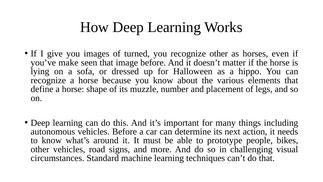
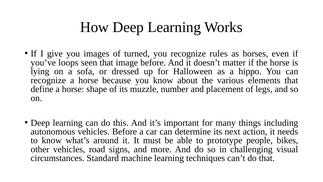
recognize other: other -> rules
make: make -> loops
